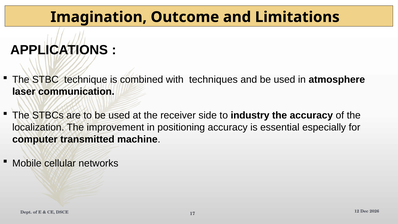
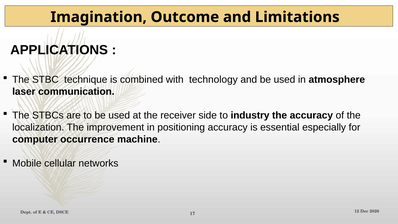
techniques: techniques -> technology
transmitted: transmitted -> occurrence
